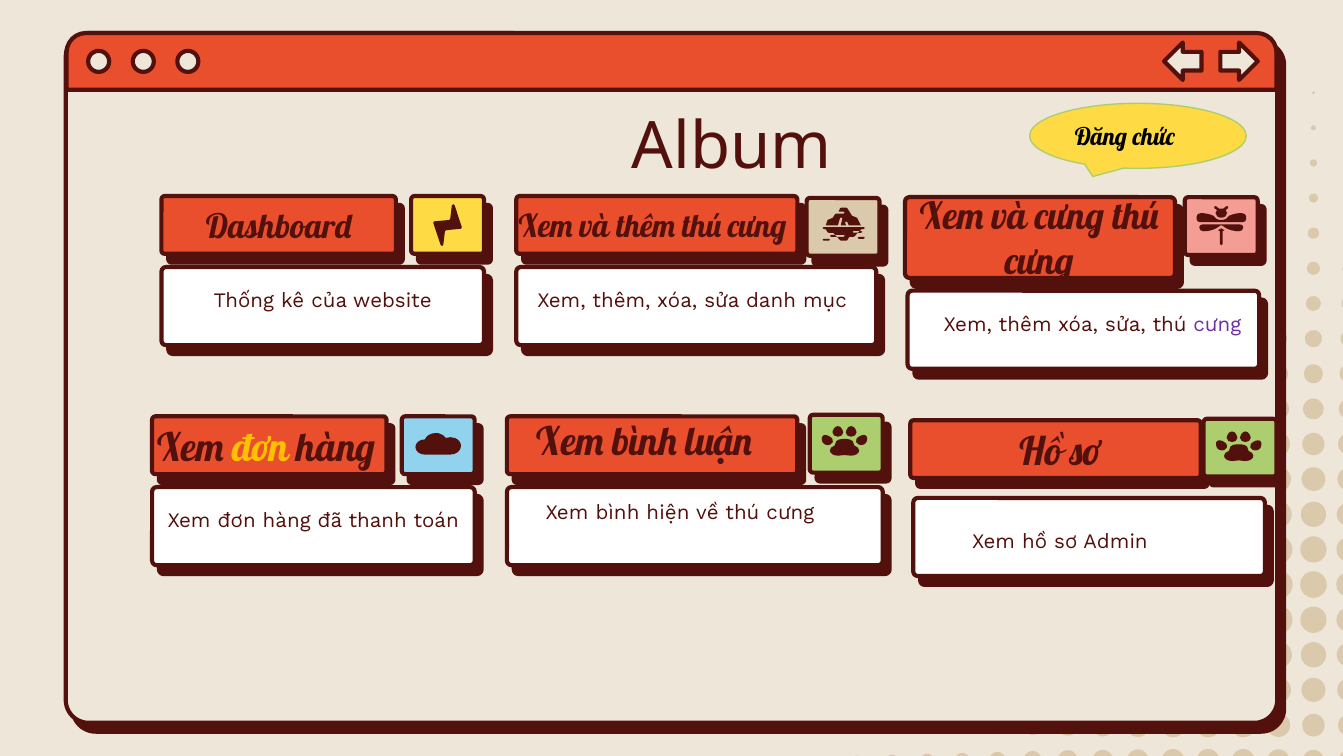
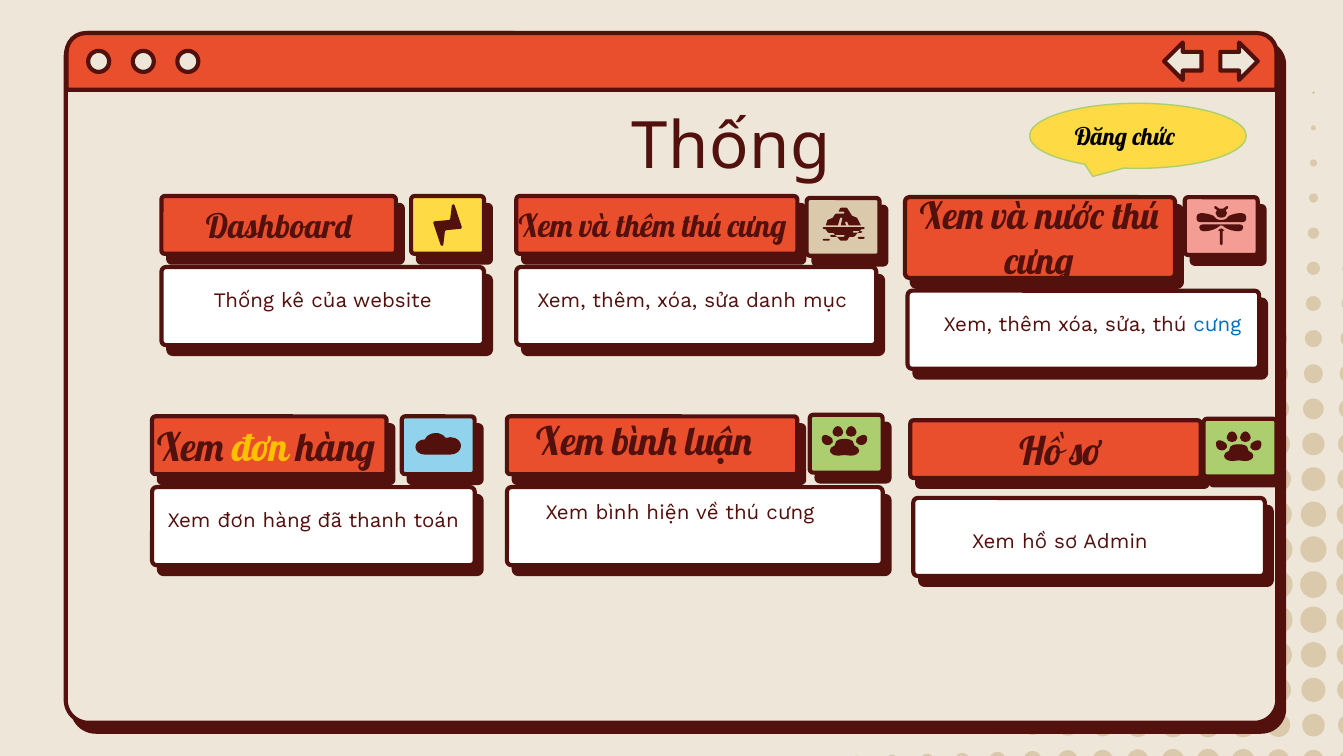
Album at (732, 147): Album -> Thống
và cưng: cưng -> nước
cưng at (1217, 325) colour: purple -> blue
